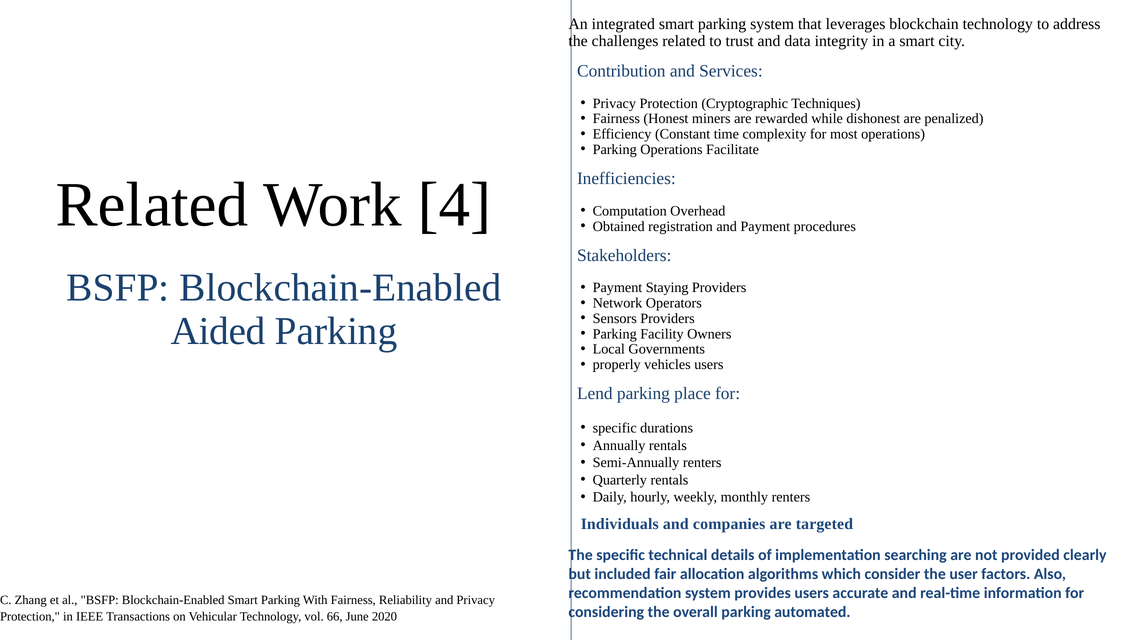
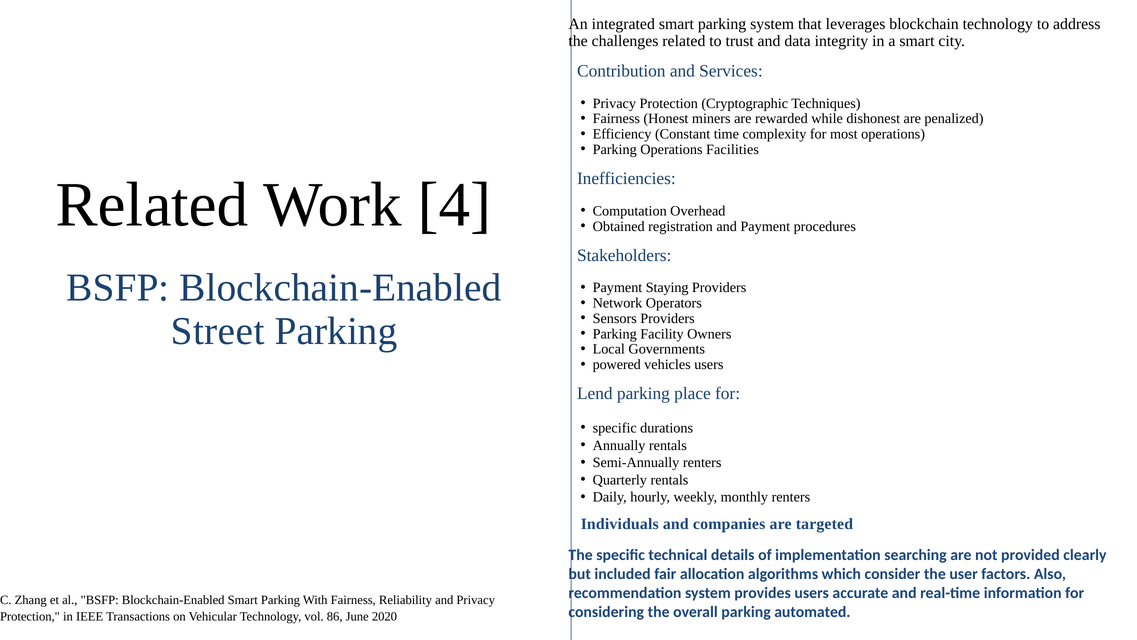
Facilitate: Facilitate -> Facilities
Aided: Aided -> Street
properly: properly -> powered
66: 66 -> 86
